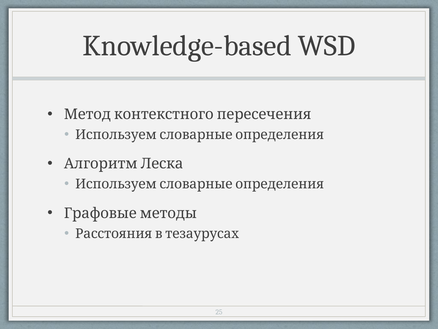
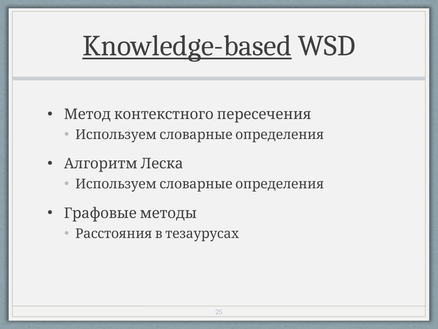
Knowledge-based underline: none -> present
